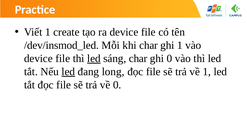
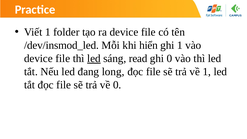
create: create -> folder
khi char: char -> hiển
sáng char: char -> read
led at (68, 72) underline: present -> none
